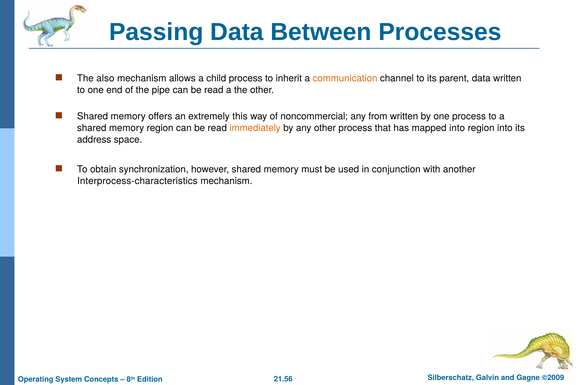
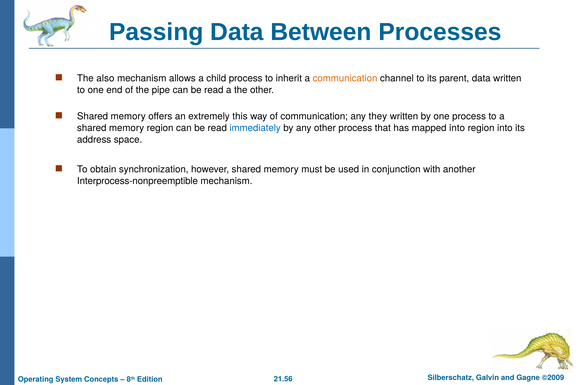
of noncommercial: noncommercial -> communication
from: from -> they
immediately colour: orange -> blue
Interprocess-characteristics: Interprocess-characteristics -> Interprocess-nonpreemptible
